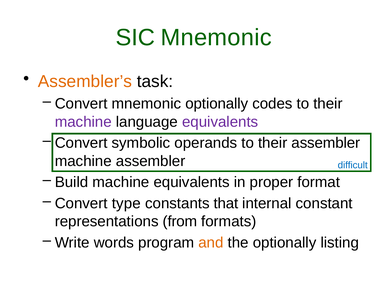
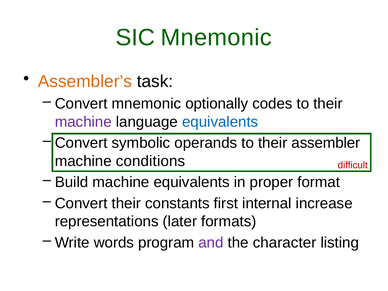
equivalents at (220, 122) colour: purple -> blue
machine assembler: assembler -> conditions
difficult colour: blue -> red
Convert type: type -> their
that: that -> first
constant: constant -> increase
from: from -> later
and colour: orange -> purple
the optionally: optionally -> character
